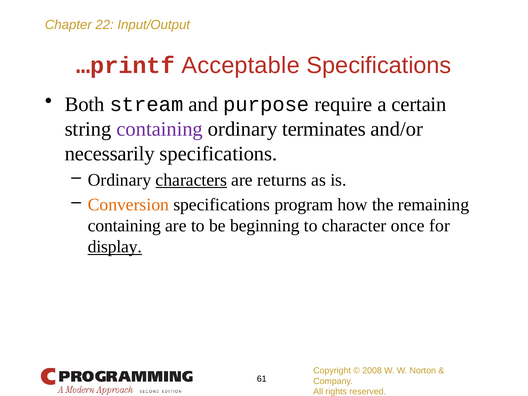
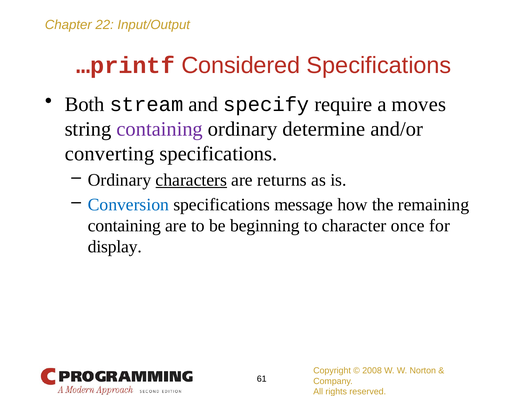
Acceptable: Acceptable -> Considered
purpose: purpose -> specify
certain: certain -> moves
terminates: terminates -> determine
necessarily: necessarily -> converting
Conversion colour: orange -> blue
program: program -> message
display underline: present -> none
